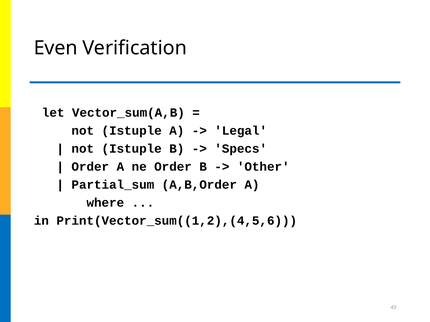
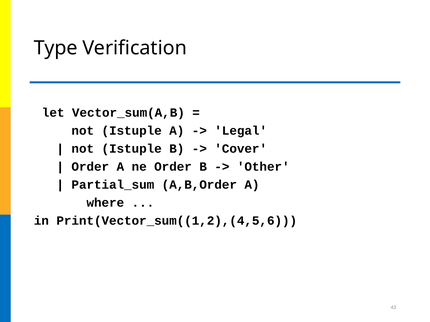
Even: Even -> Type
Specs: Specs -> Cover
